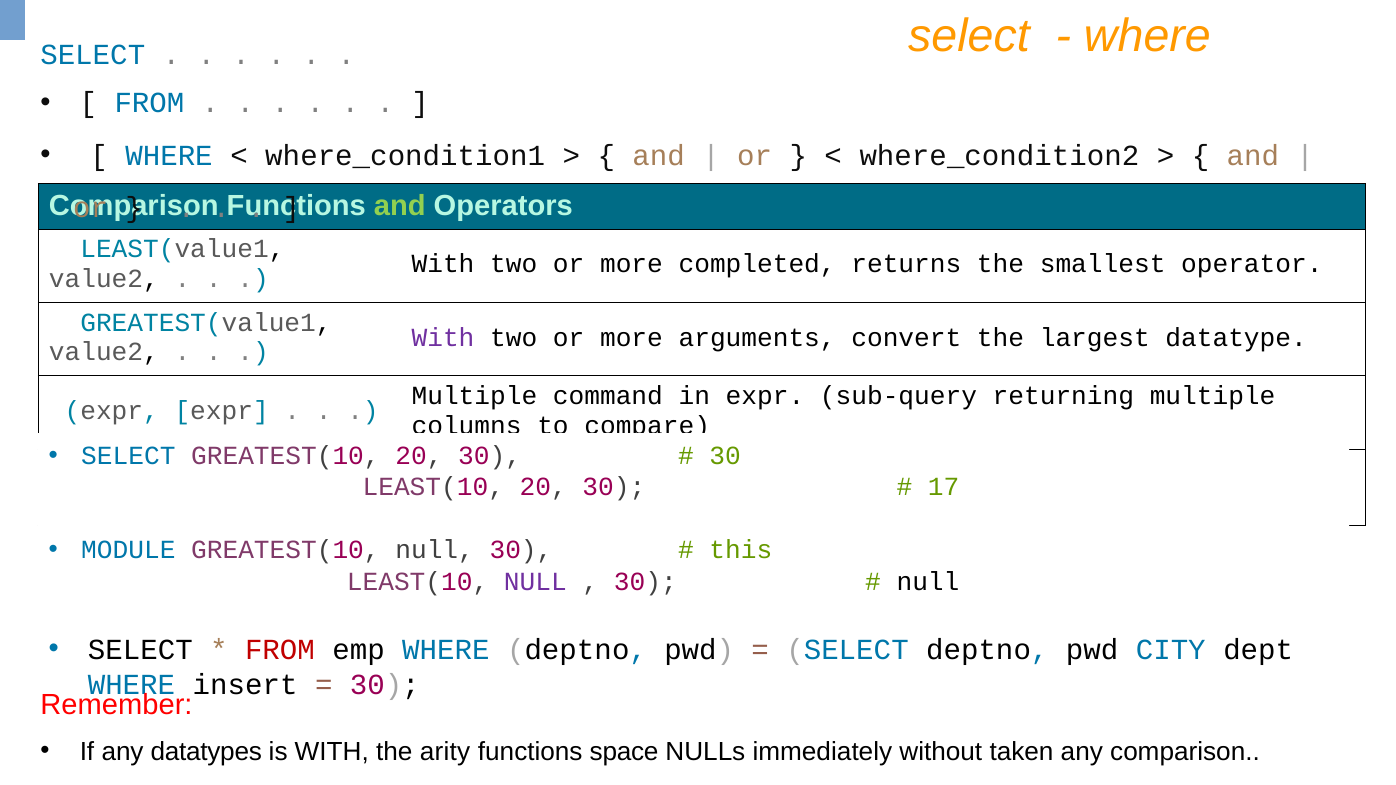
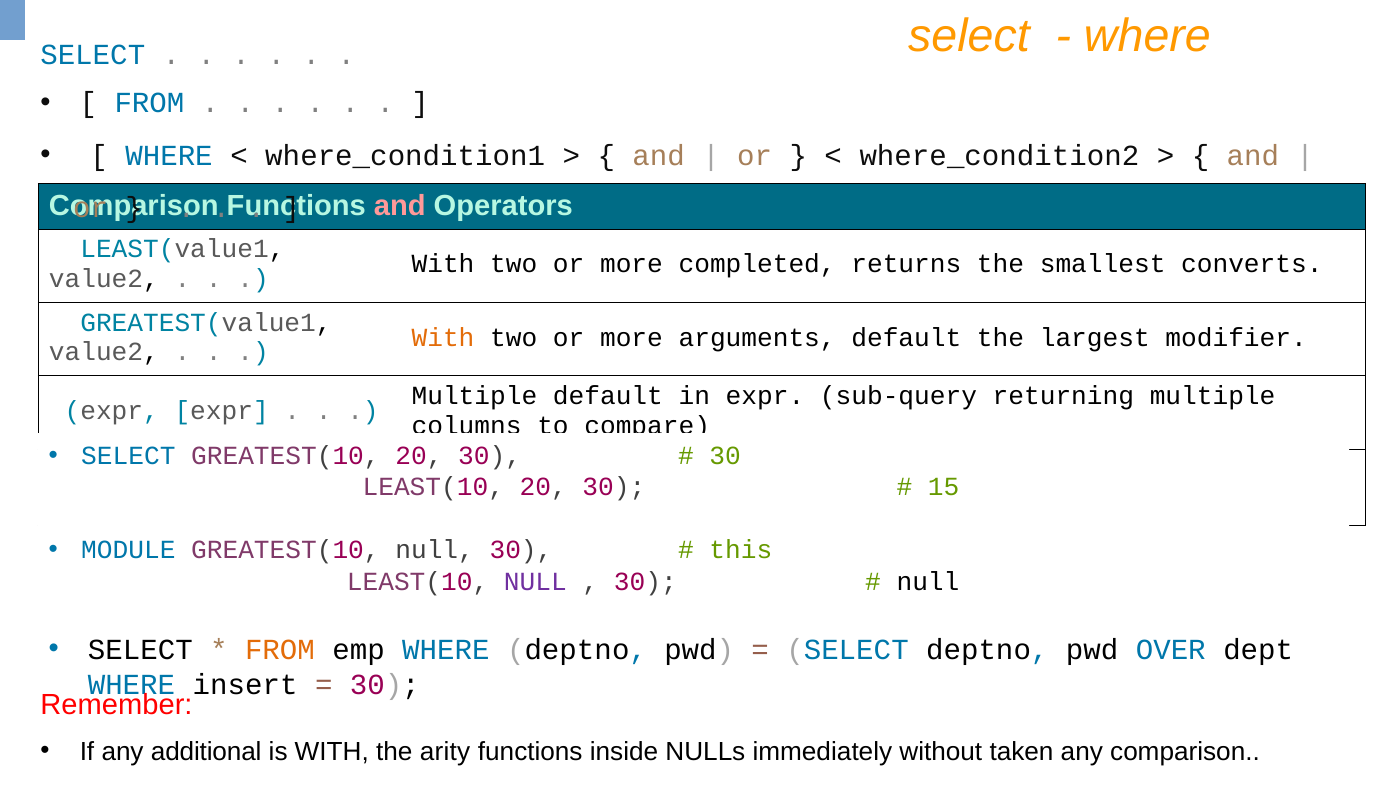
and at (400, 206) colour: light green -> pink
operator: operator -> converts
With at (443, 338) colour: purple -> orange
arguments convert: convert -> default
datatype: datatype -> modifier
Multiple command: command -> default
17: 17 -> 15
FROM at (280, 650) colour: red -> orange
CITY: CITY -> OVER
datatypes: datatypes -> additional
space: space -> inside
